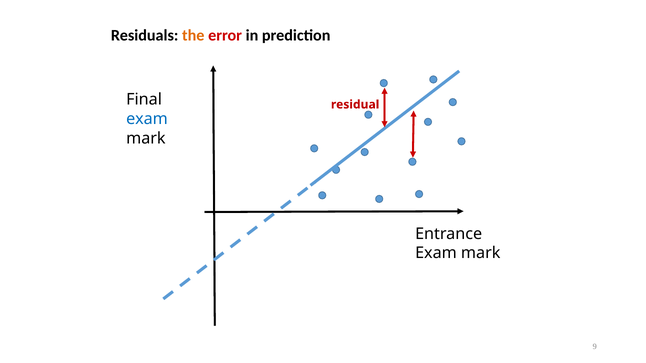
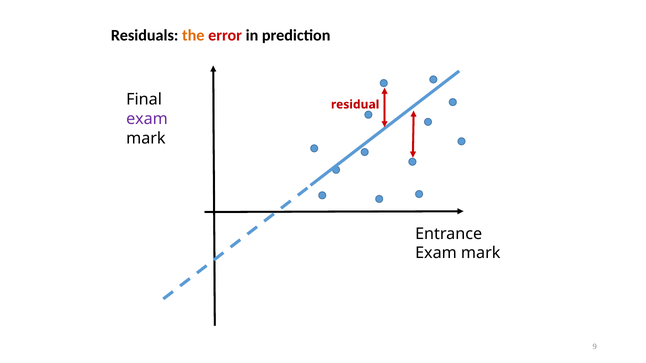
exam at (147, 119) colour: blue -> purple
